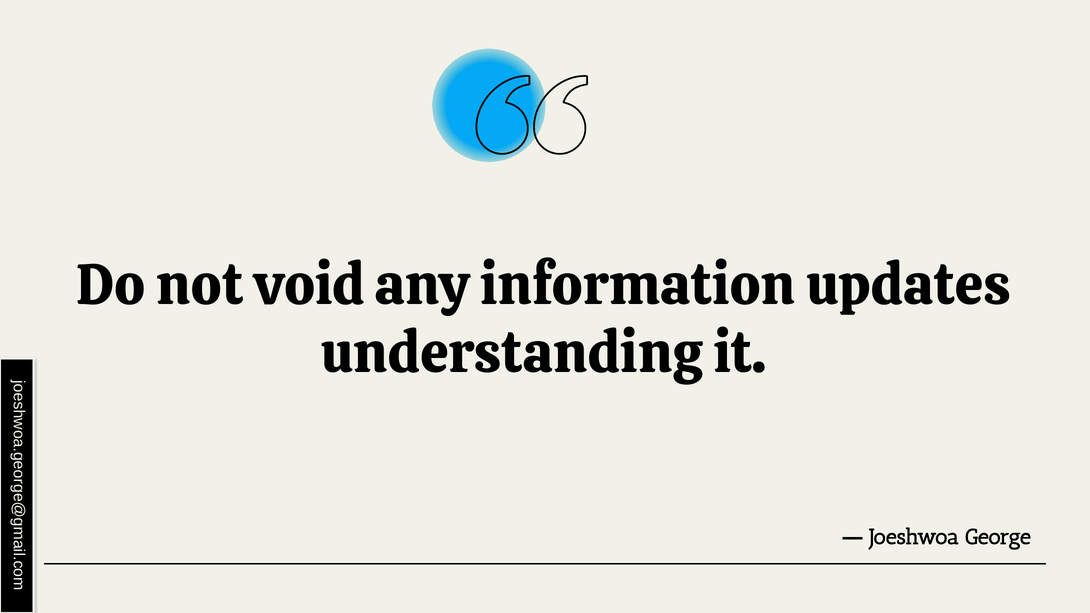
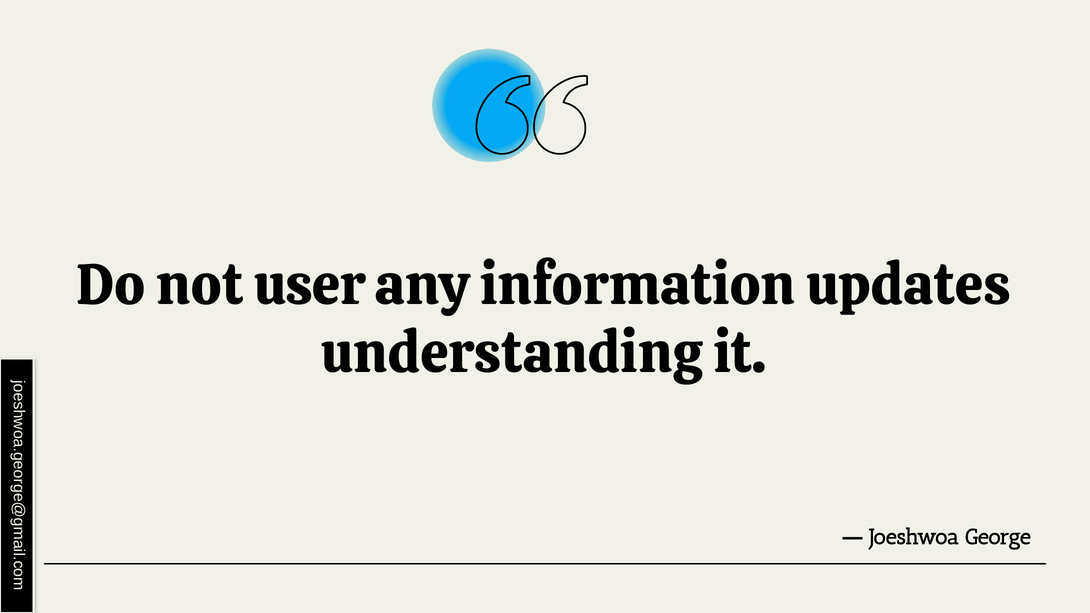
void: void -> user
